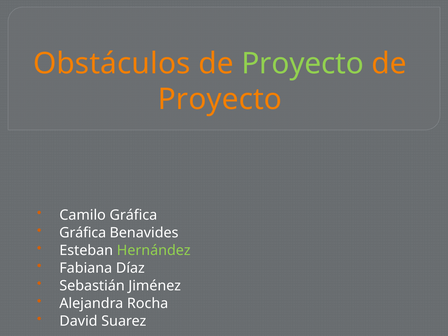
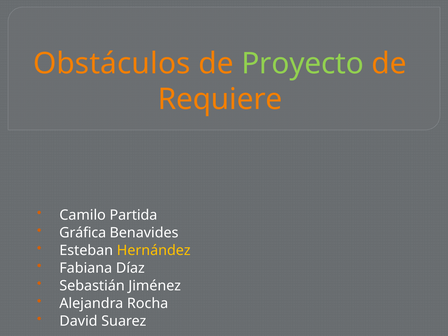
Proyecto at (220, 99): Proyecto -> Requiere
Camilo Gráfica: Gráfica -> Partida
Hernández colour: light green -> yellow
